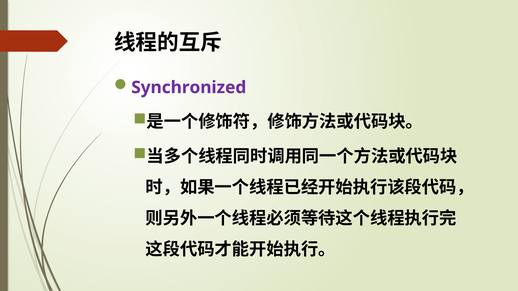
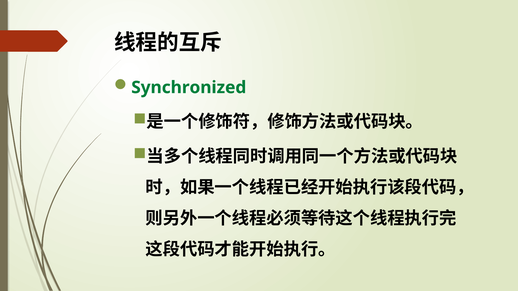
Synchronized colour: purple -> green
